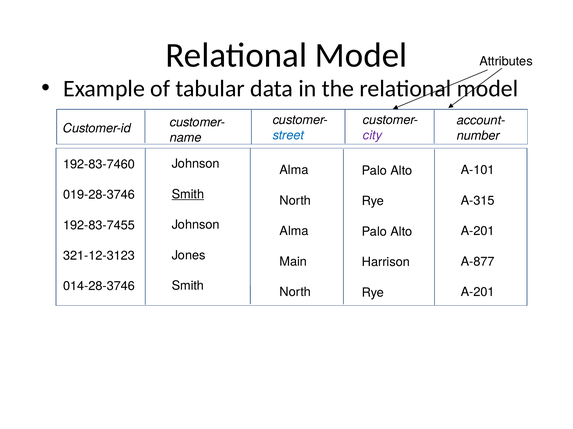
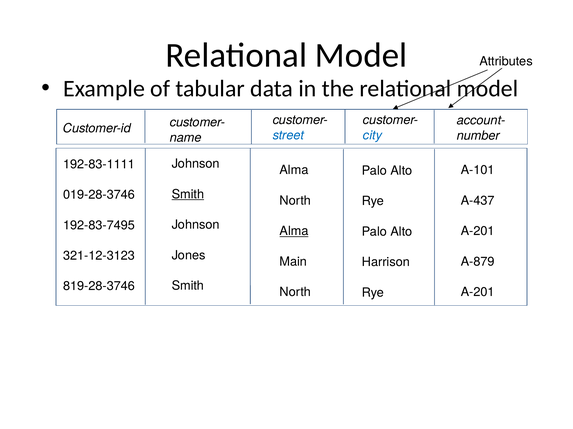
city colour: purple -> blue
192-83-7460: 192-83-7460 -> 192-83-1111
A-315: A-315 -> A-437
192-83-7455: 192-83-7455 -> 192-83-7495
Alma at (294, 231) underline: none -> present
A-877: A-877 -> A-879
014-28-3746: 014-28-3746 -> 819-28-3746
